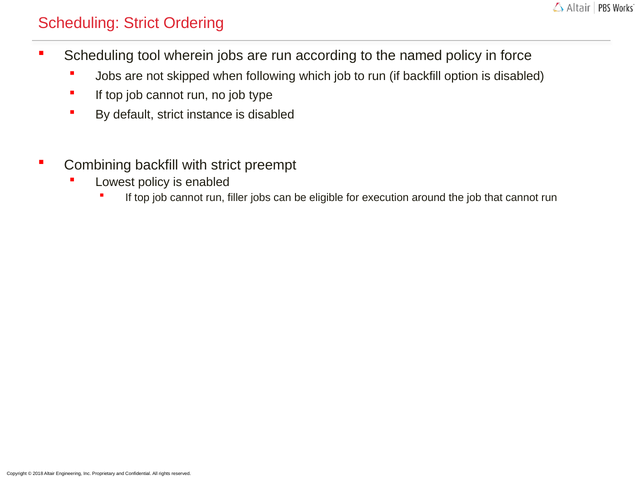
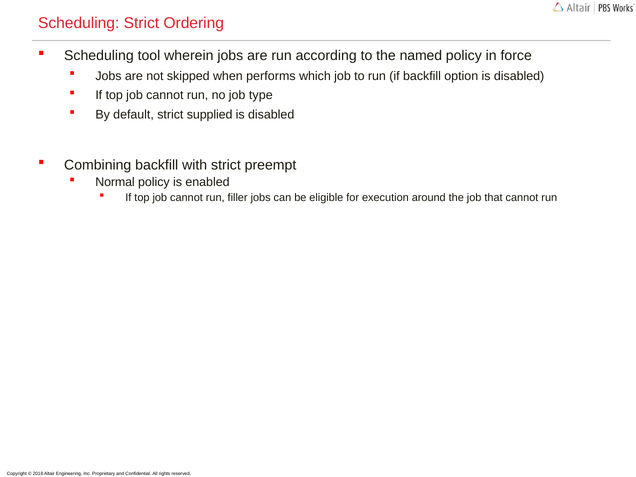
following: following -> performs
instance: instance -> supplied
Lowest: Lowest -> Normal
